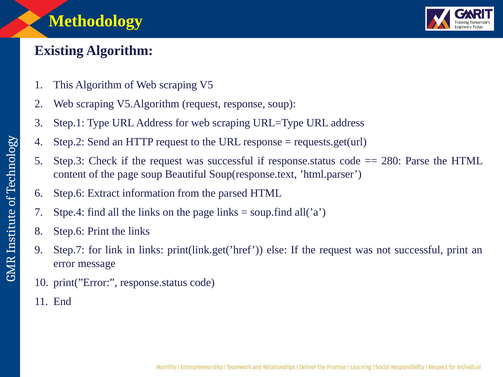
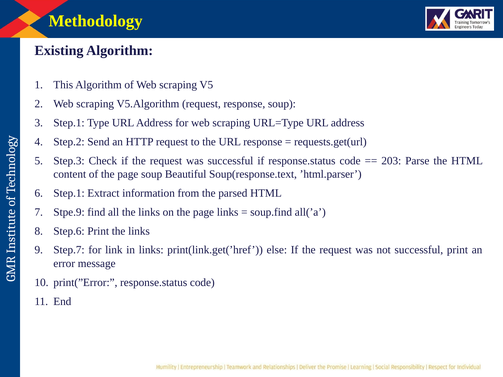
280: 280 -> 203
Step.6 at (69, 193): Step.6 -> Step.1
Stpe.4: Stpe.4 -> Stpe.9
